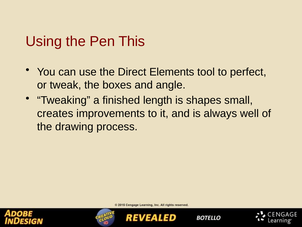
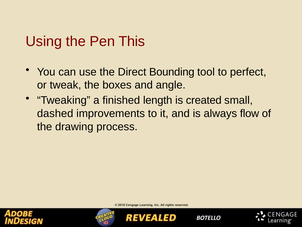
Elements: Elements -> Bounding
shapes: shapes -> created
creates: creates -> dashed
well: well -> flow
